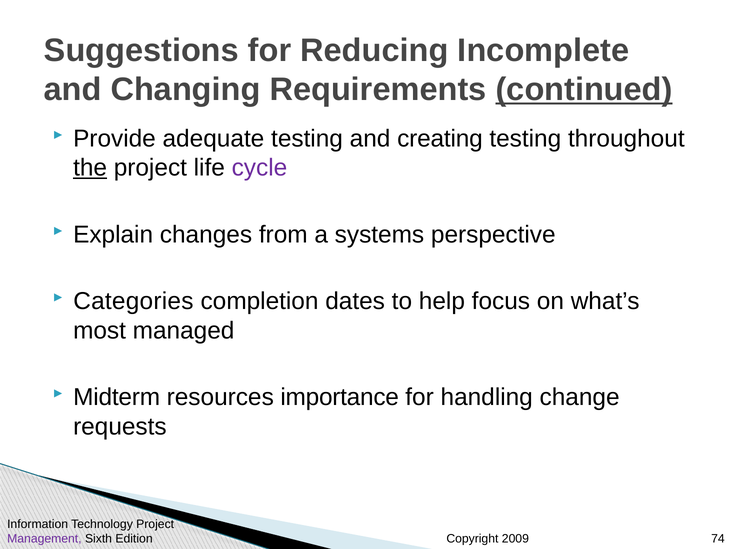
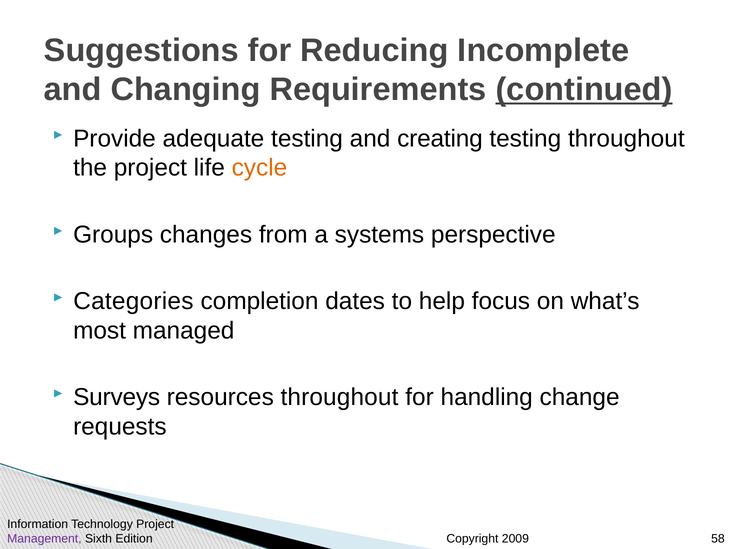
the underline: present -> none
cycle colour: purple -> orange
Explain: Explain -> Groups
Midterm: Midterm -> Surveys
resources importance: importance -> throughout
74: 74 -> 58
